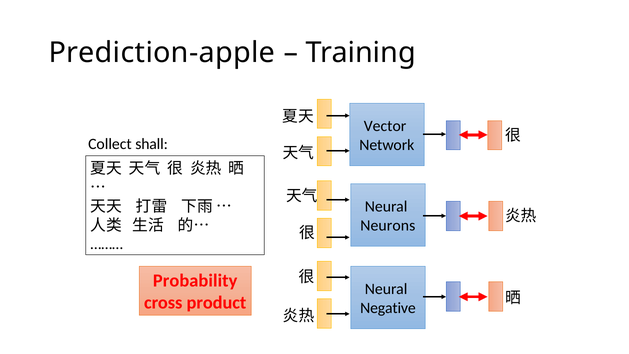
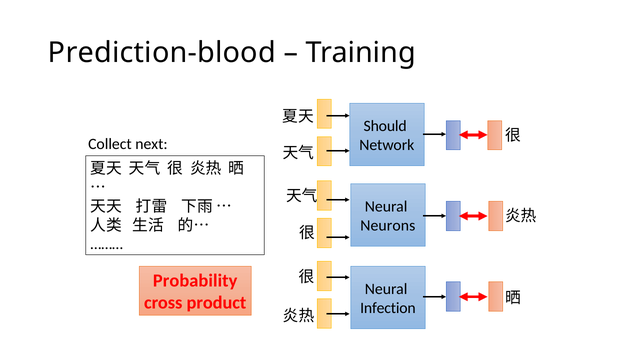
Prediction-apple: Prediction-apple -> Prediction-blood
Vector: Vector -> Should
shall: shall -> next
Negative: Negative -> Infection
